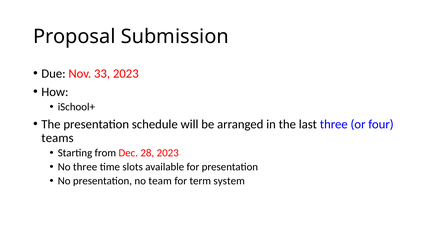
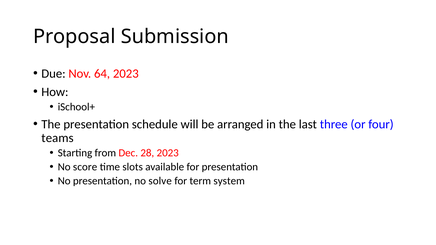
33: 33 -> 64
No three: three -> score
team: team -> solve
